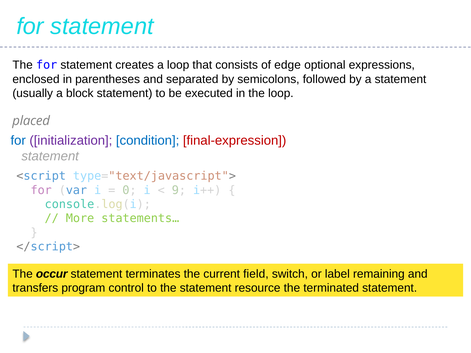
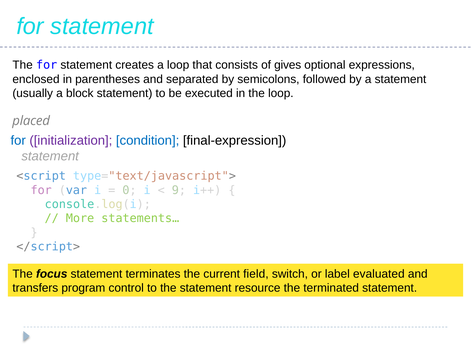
edge: edge -> gives
final-expression colour: red -> black
occur: occur -> focus
remaining: remaining -> evaluated
